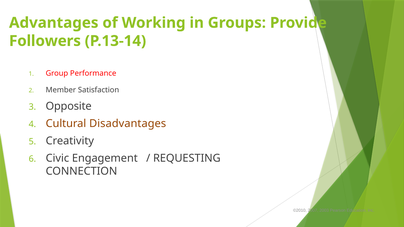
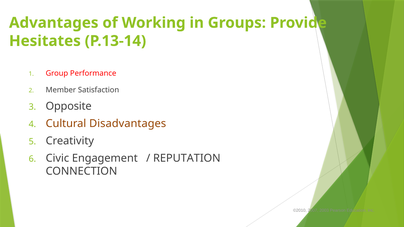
Followers: Followers -> Hesitates
REQUESTING: REQUESTING -> REPUTATION
